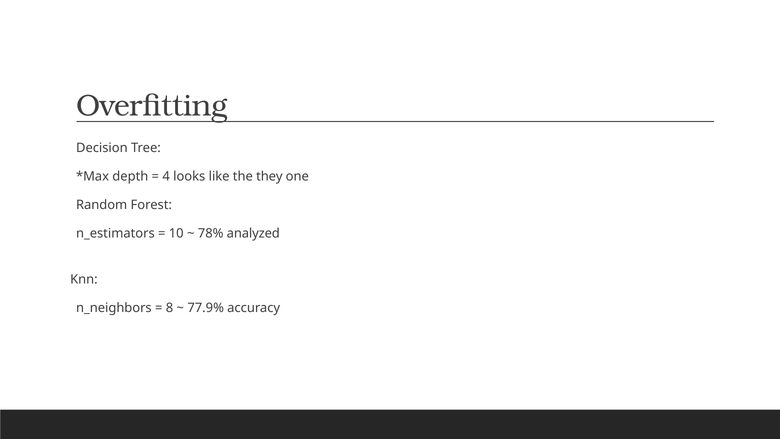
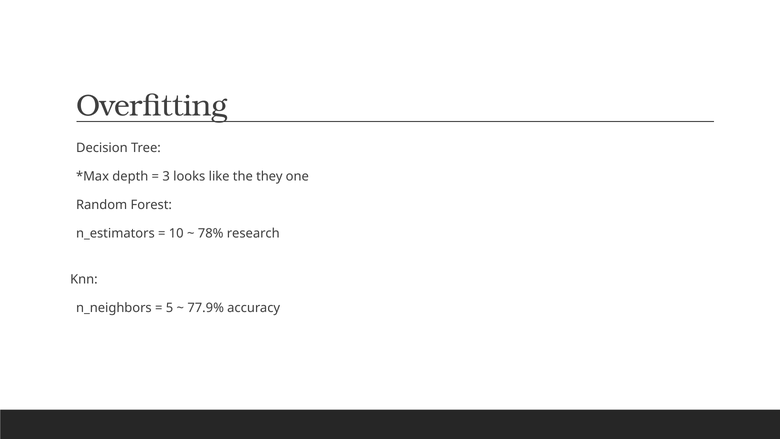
4: 4 -> 3
analyzed: analyzed -> research
8: 8 -> 5
